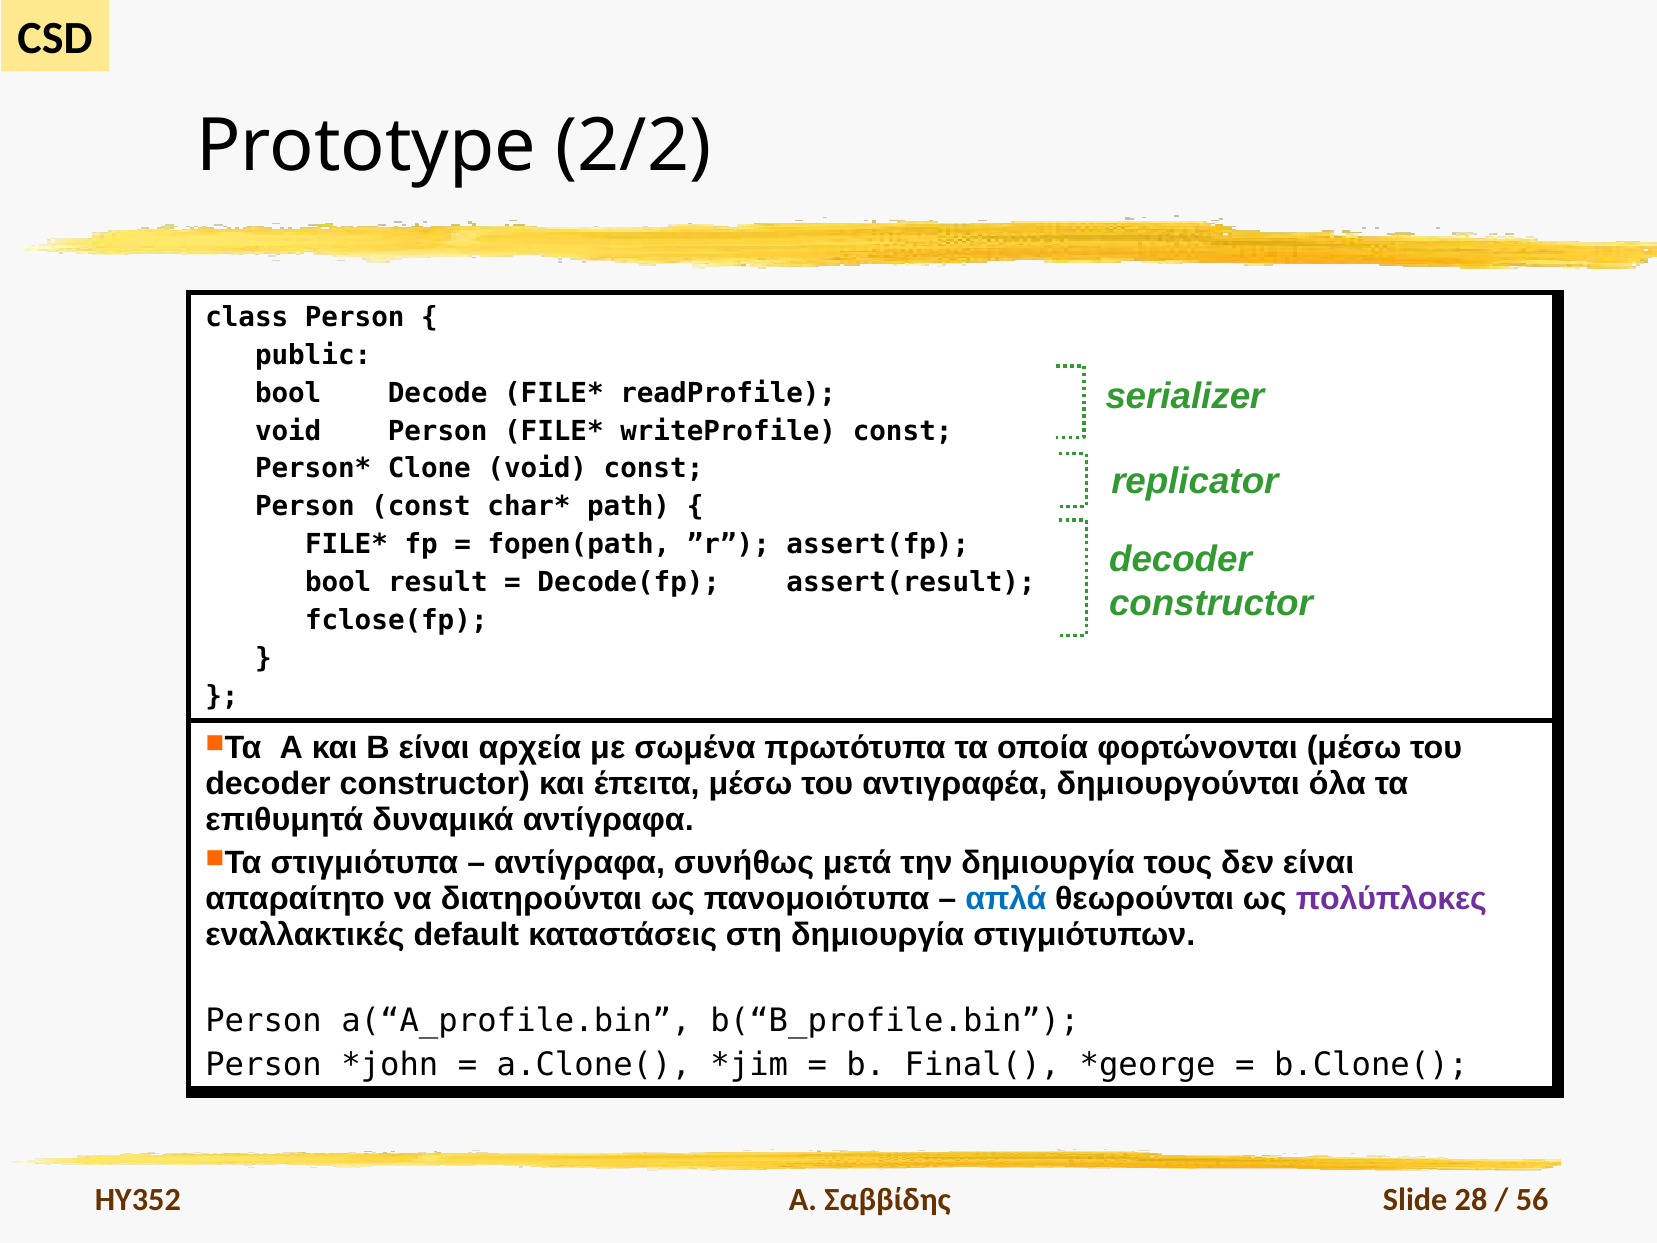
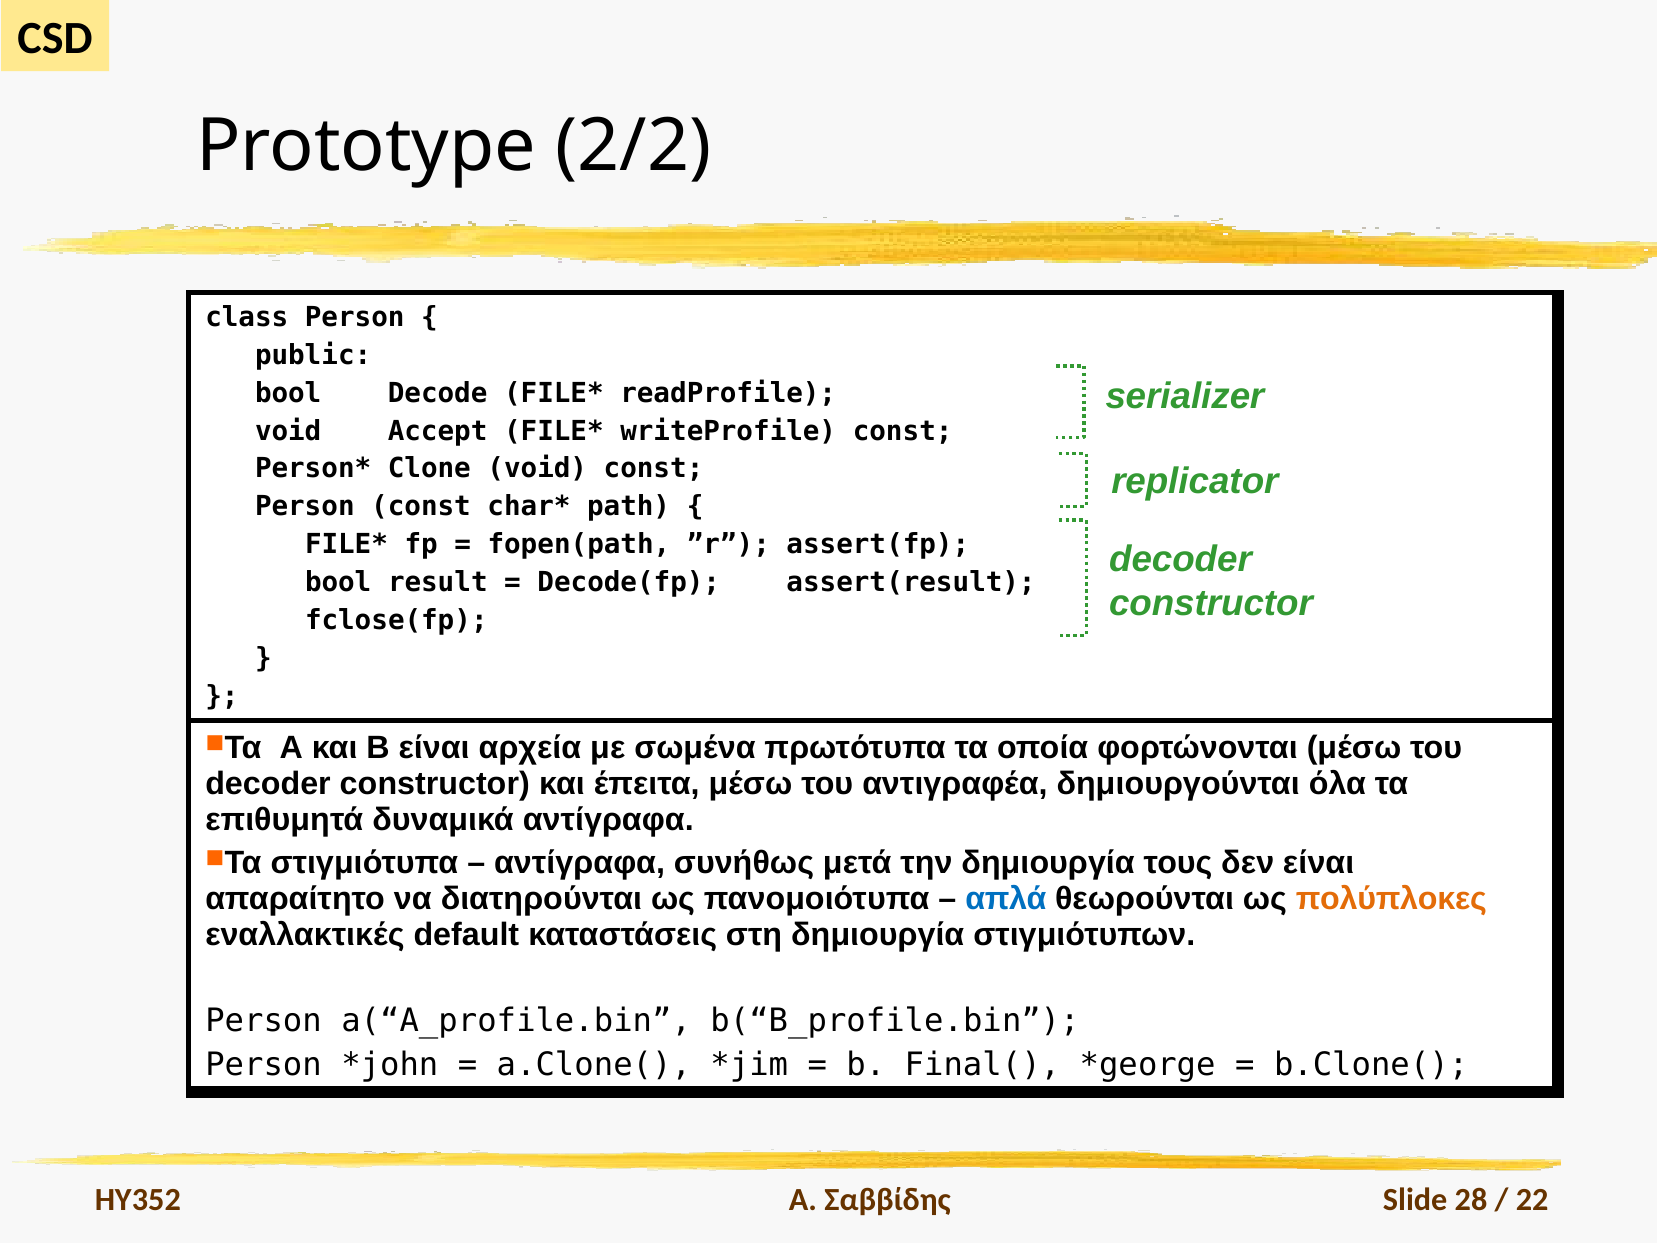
void Person: Person -> Accept
πολύπλοκες colour: purple -> orange
56: 56 -> 22
